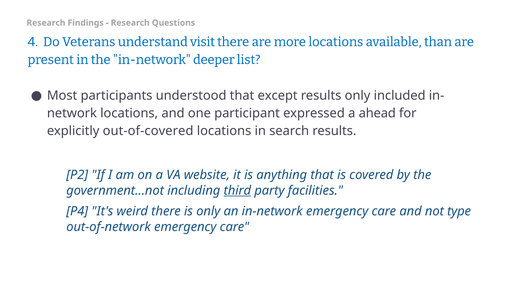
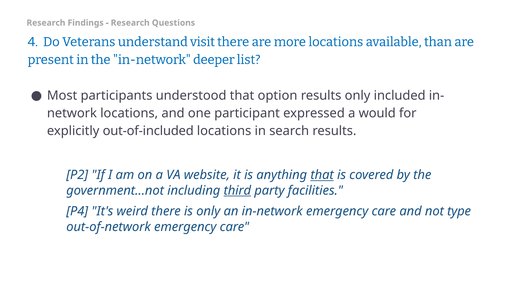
except: except -> option
ahead: ahead -> would
out-of-covered: out-of-covered -> out-of-included
that at (322, 175) underline: none -> present
